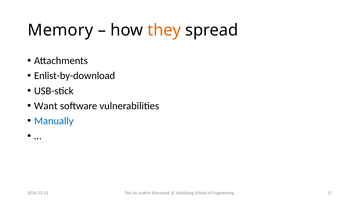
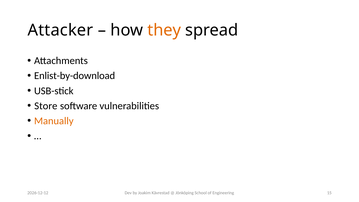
Memory: Memory -> Attacker
Want: Want -> Store
Manually colour: blue -> orange
